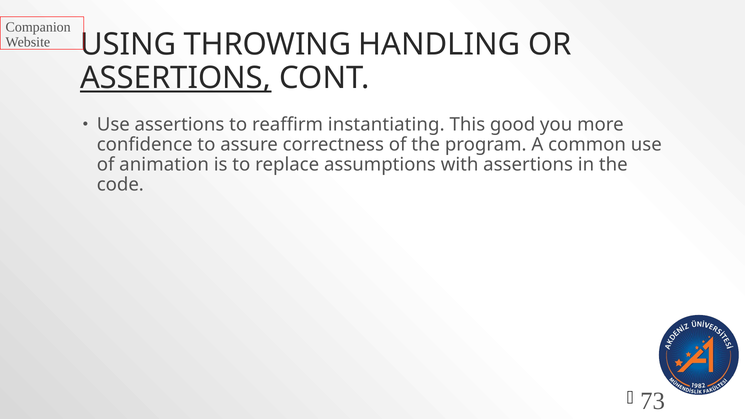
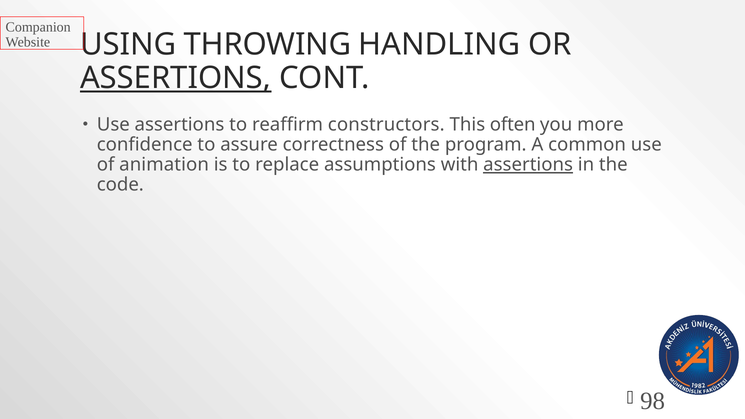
instantiating: instantiating -> constructors
good: good -> often
assertions at (528, 165) underline: none -> present
73: 73 -> 98
